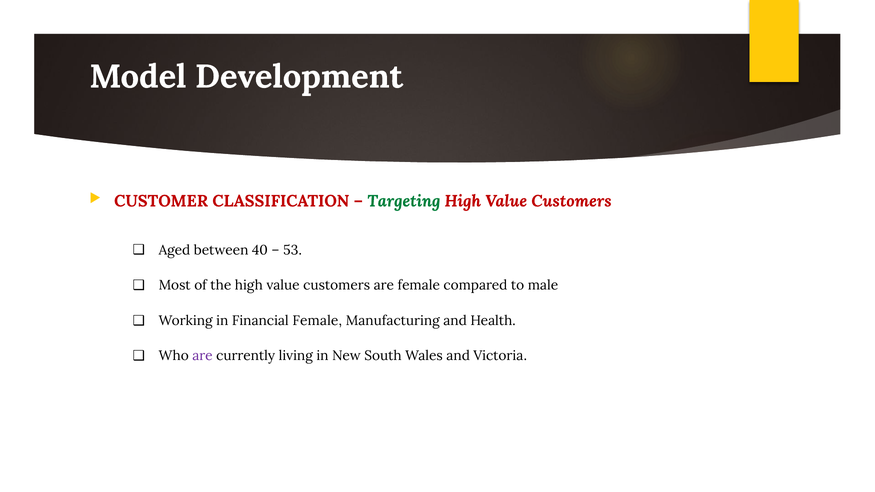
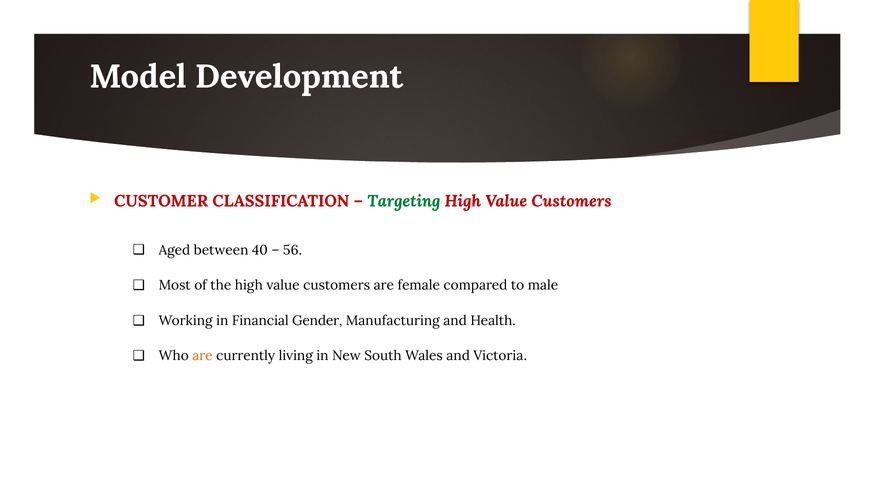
53: 53 -> 56
Financial Female: Female -> Gender
are at (202, 356) colour: purple -> orange
